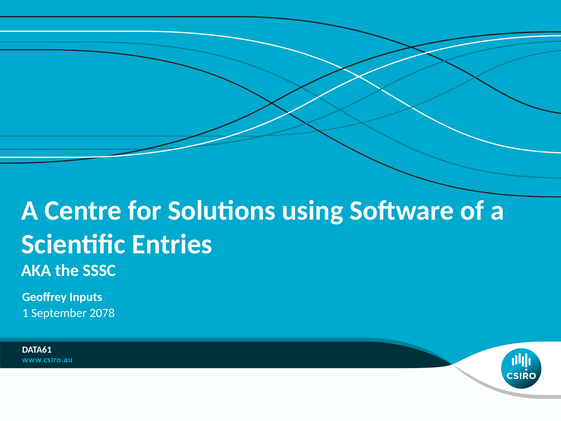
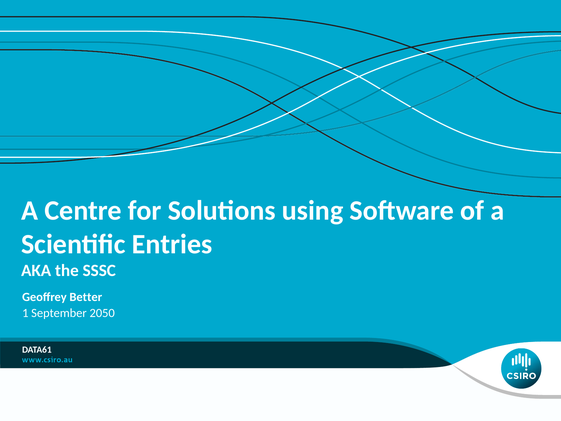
Inputs: Inputs -> Better
2078: 2078 -> 2050
